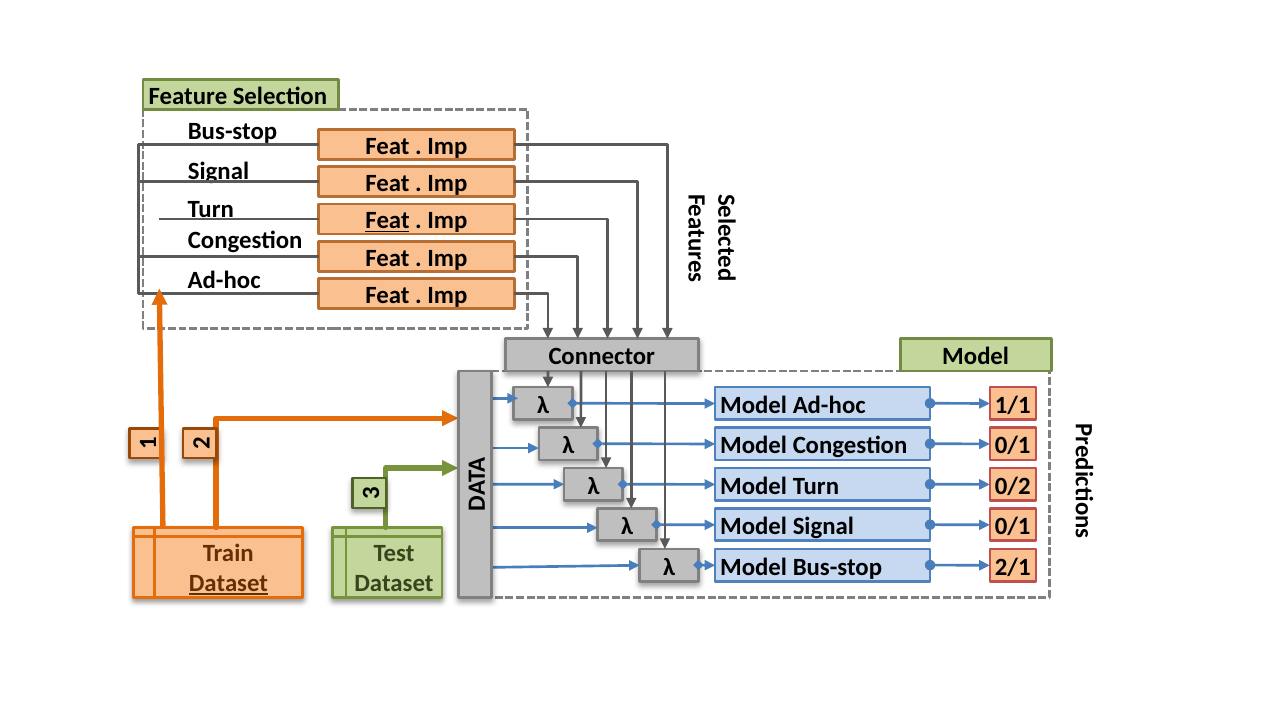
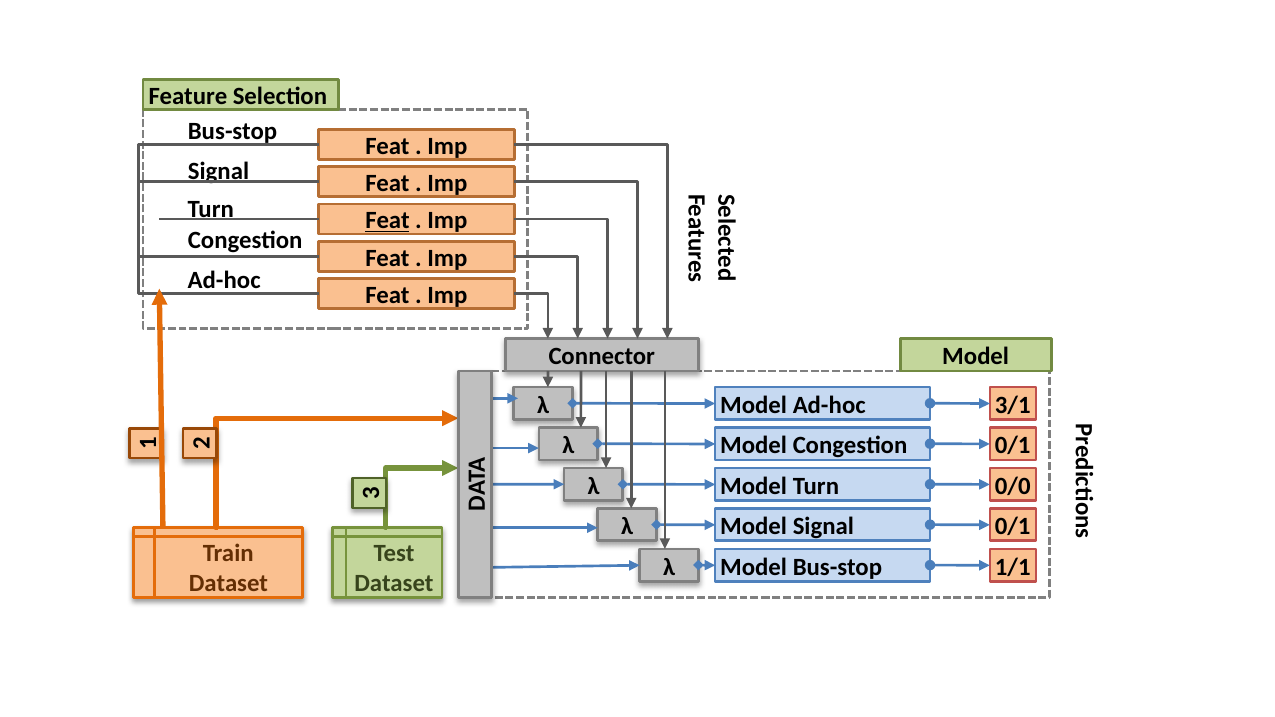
1/1: 1/1 -> 3/1
0/2: 0/2 -> 0/0
2/1: 2/1 -> 1/1
Dataset at (228, 584) underline: present -> none
